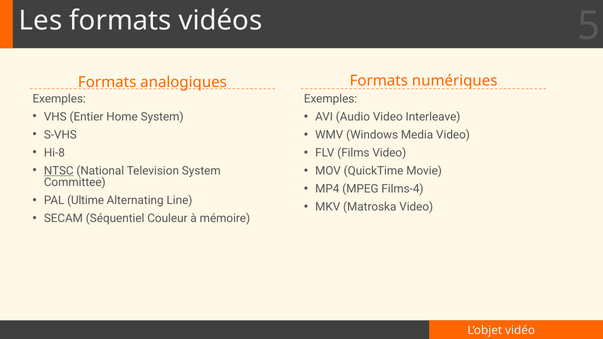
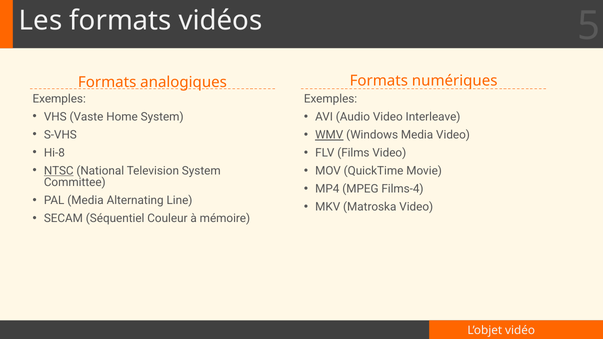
Entier: Entier -> Vaste
WMV underline: none -> present
PAL Ultime: Ultime -> Media
